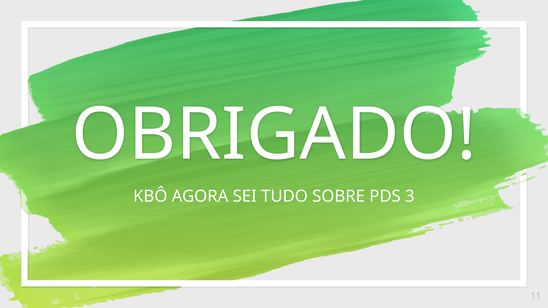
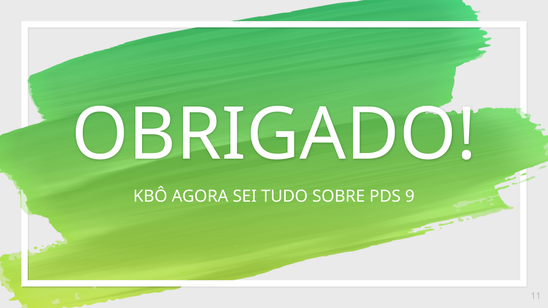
3: 3 -> 9
